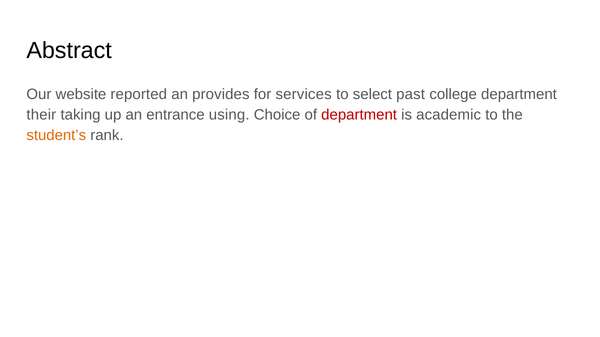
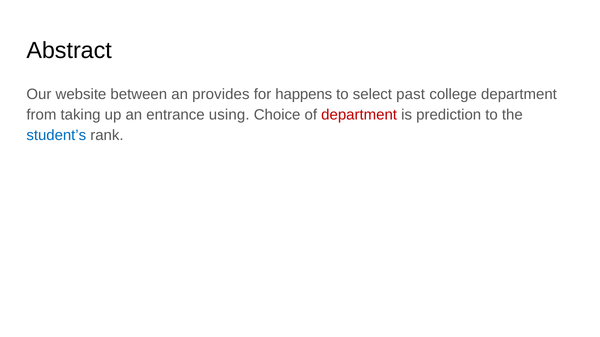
reported: reported -> between
services: services -> happens
their: their -> from
academic: academic -> prediction
student’s colour: orange -> blue
